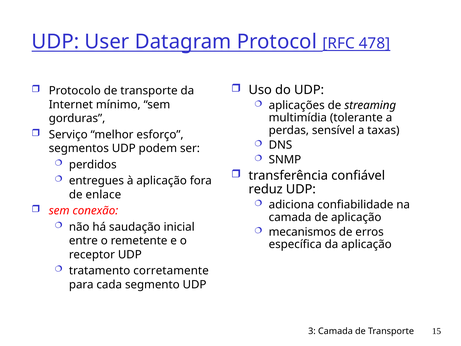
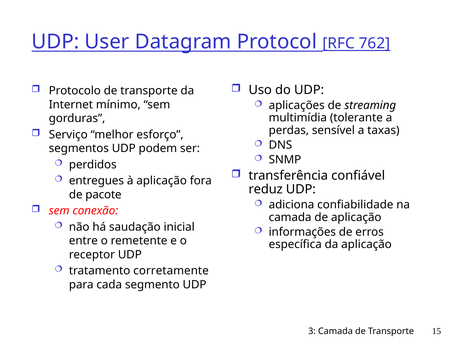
478: 478 -> 762
enlace: enlace -> pacote
mecanismos: mecanismos -> informações
